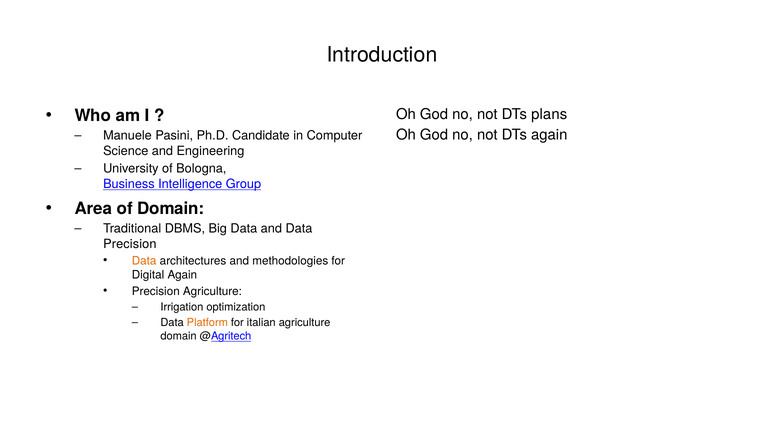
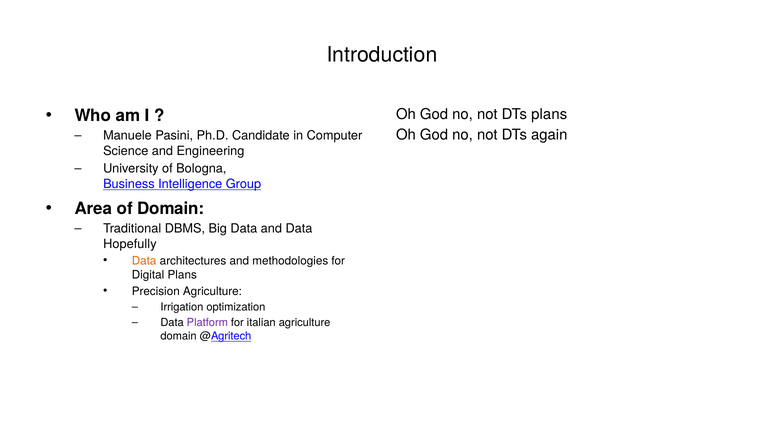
Precision at (130, 244): Precision -> Hopefully
Digital Again: Again -> Plans
Platform colour: orange -> purple
